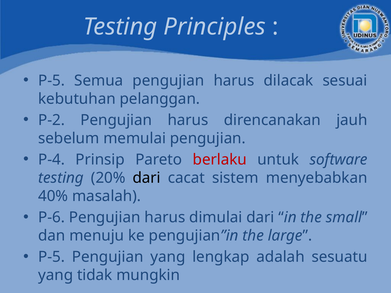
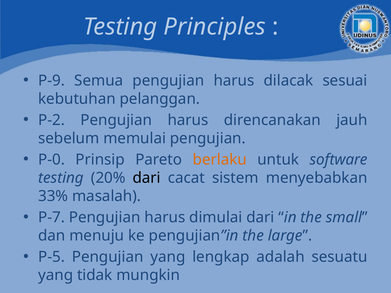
P-5 at (52, 81): P-5 -> P-9
P-4: P-4 -> P-0
berlaku colour: red -> orange
40%: 40% -> 33%
P-6: P-6 -> P-7
